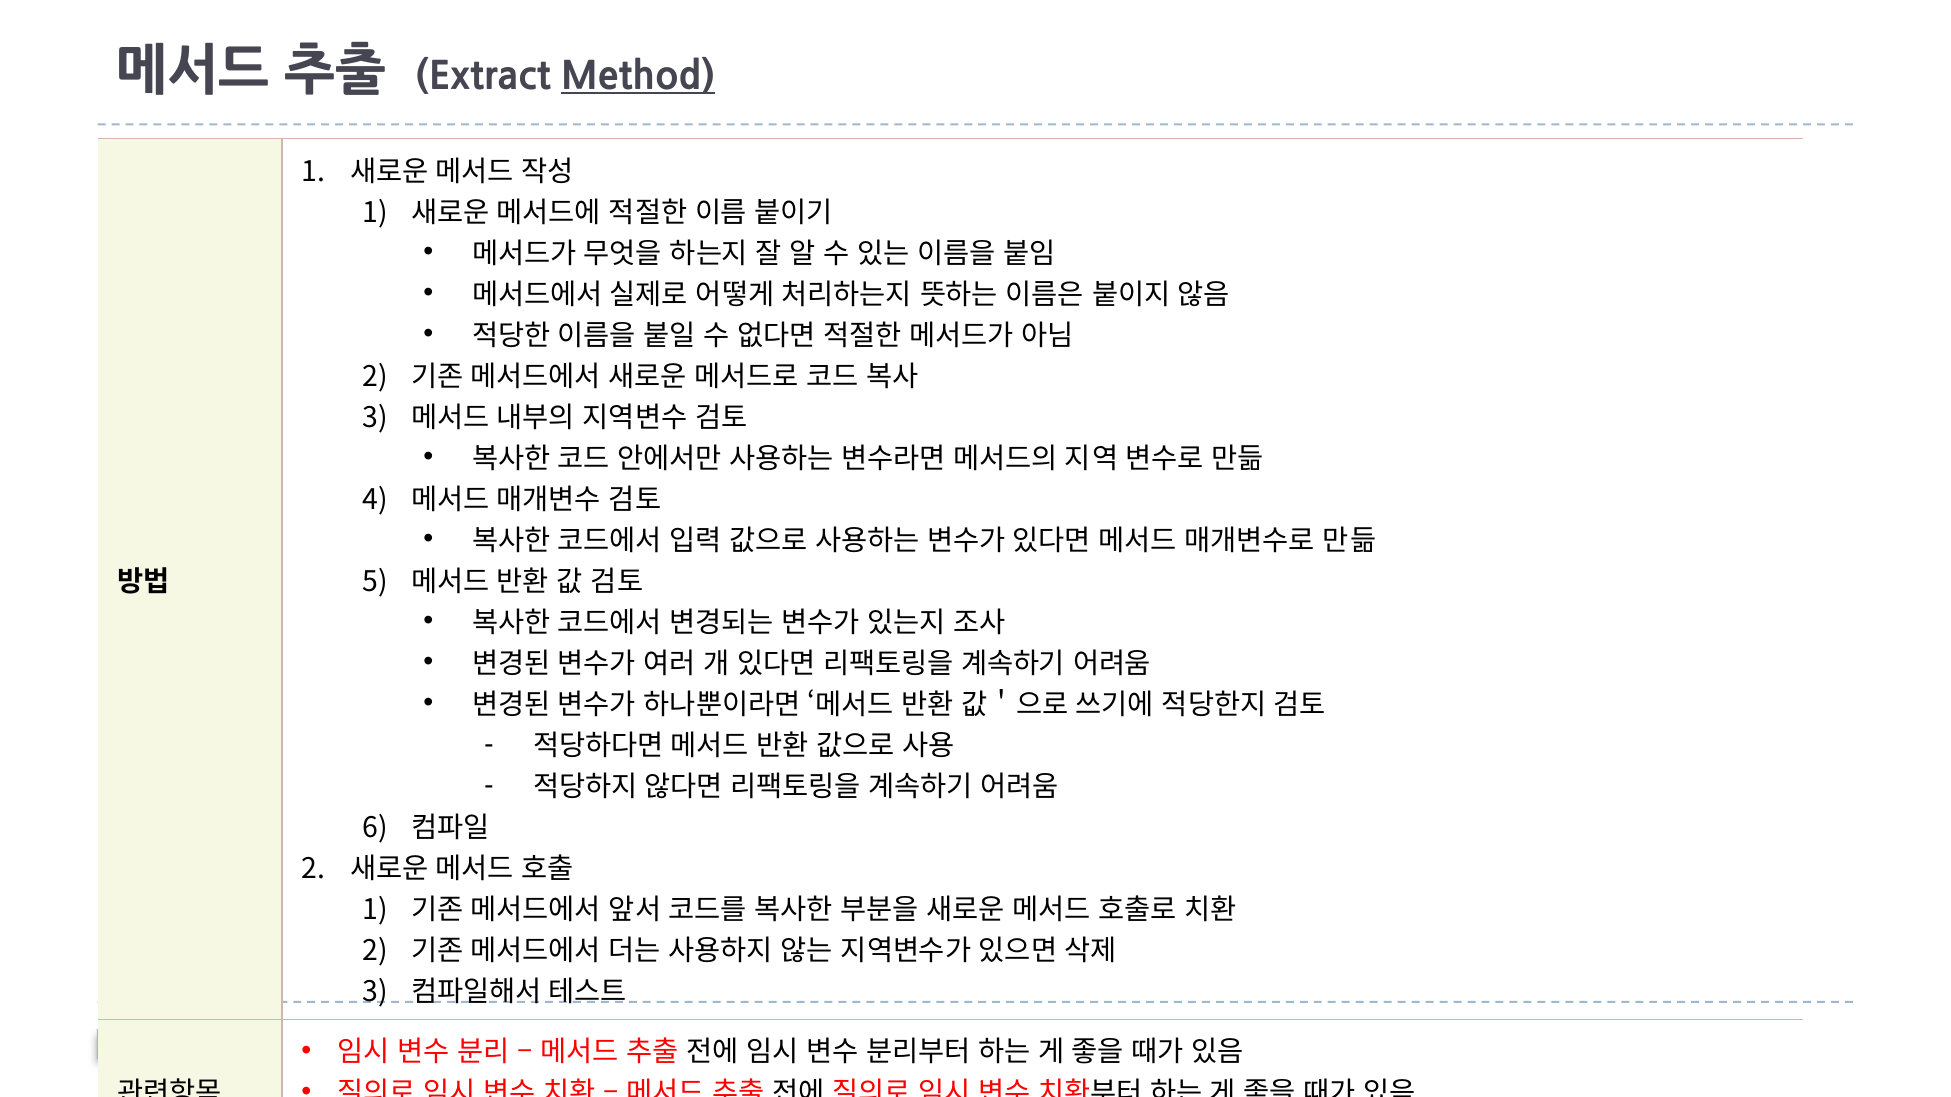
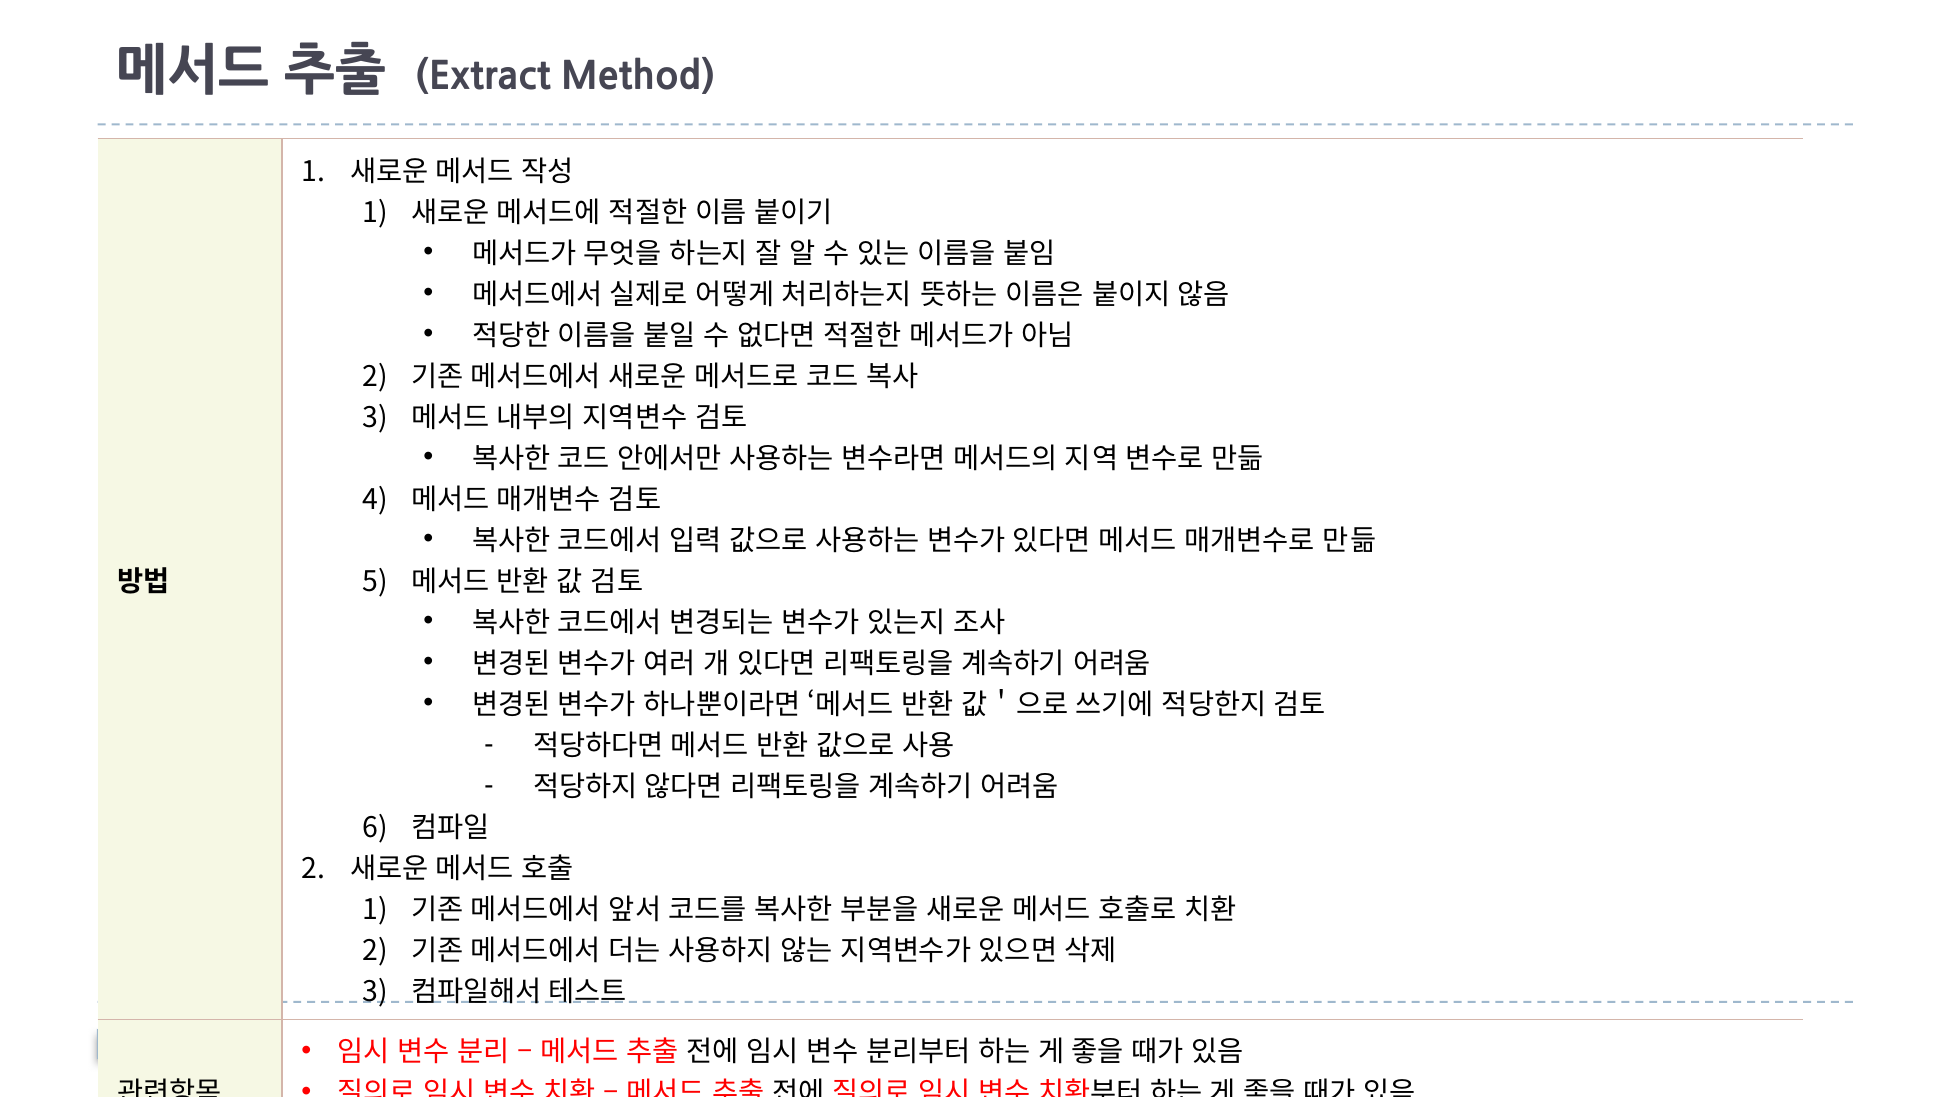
Method underline: present -> none
